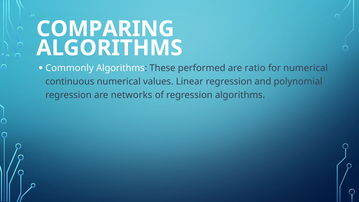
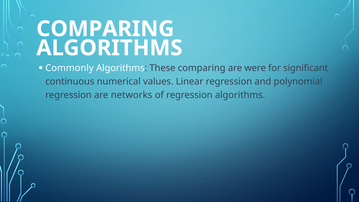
These performed: performed -> comparing
ratio: ratio -> were
for numerical: numerical -> significant
